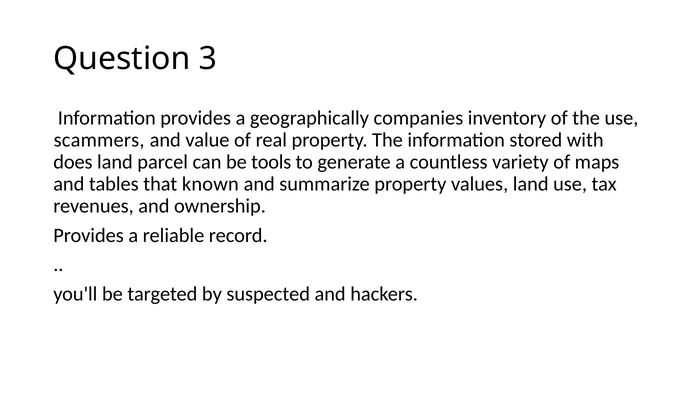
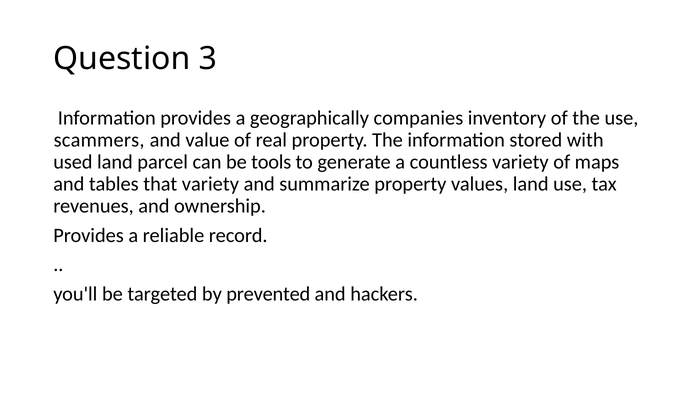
does: does -> used
that known: known -> variety
suspected: suspected -> prevented
